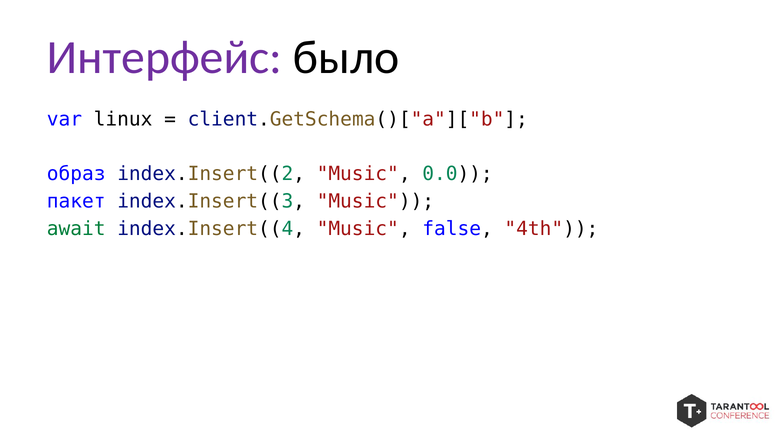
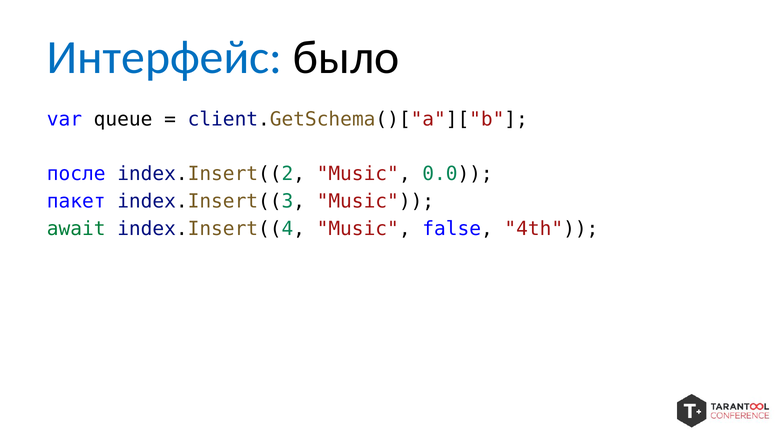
Интерфейс colour: purple -> blue
linux: linux -> queue
образ: образ -> после
